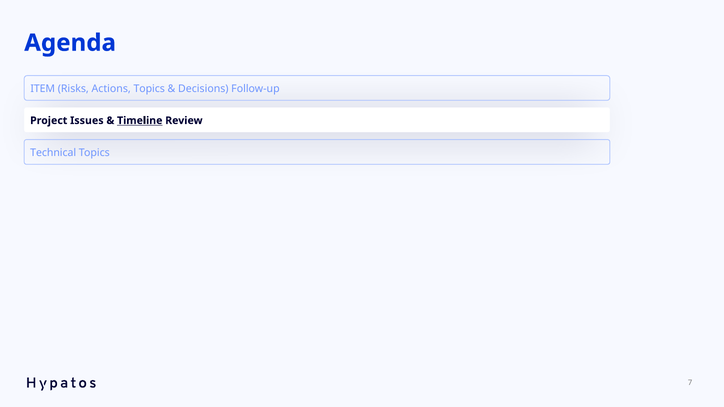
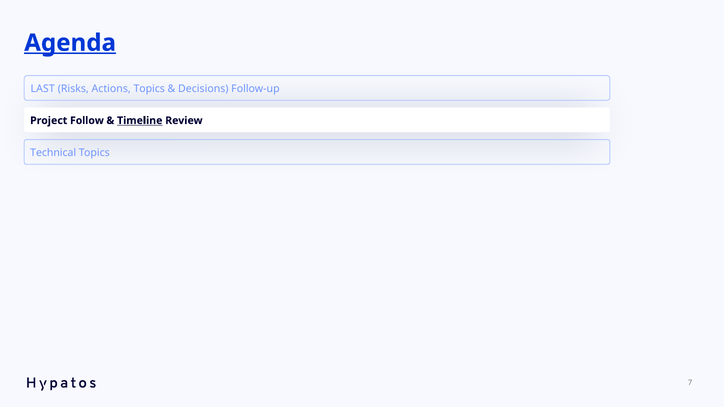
Agenda underline: none -> present
ITEM: ITEM -> LAST
Issues: Issues -> Follow
